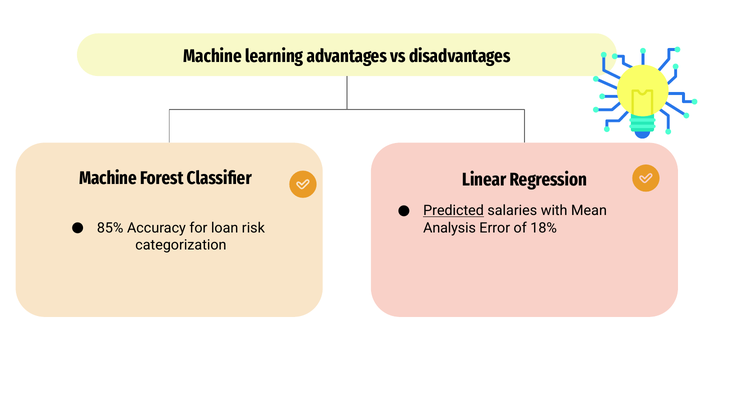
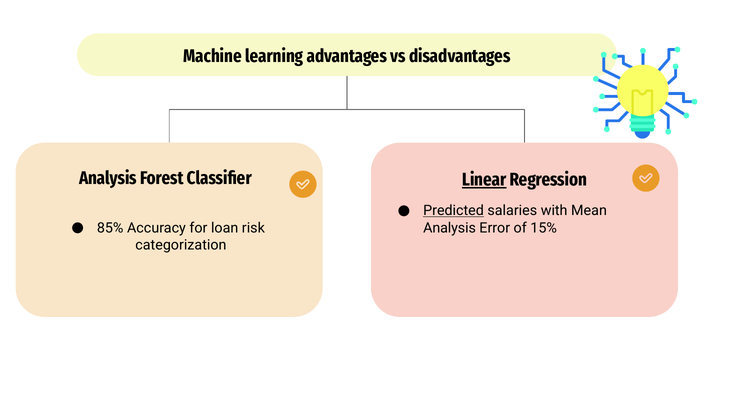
Machine at (108, 178): Machine -> Analysis
Linear underline: none -> present
18%: 18% -> 15%
